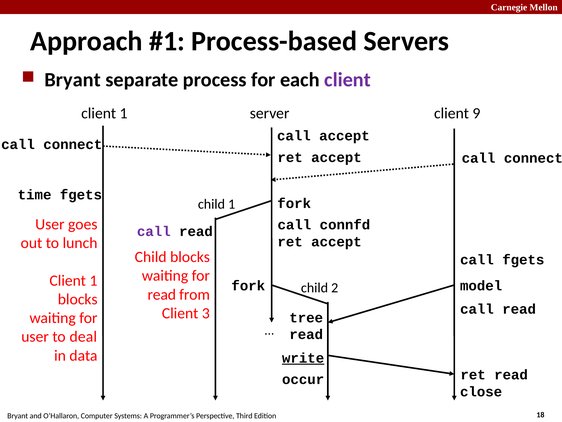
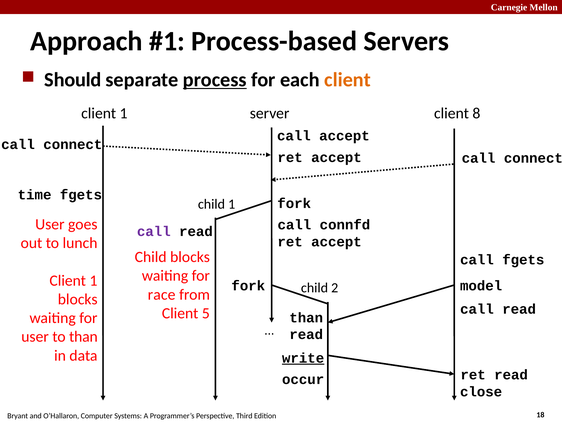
Bryant at (73, 80): Bryant -> Should
process underline: none -> present
client at (348, 80) colour: purple -> orange
9: 9 -> 8
read at (162, 294): read -> race
3: 3 -> 5
tree at (306, 317): tree -> than
to deal: deal -> than
